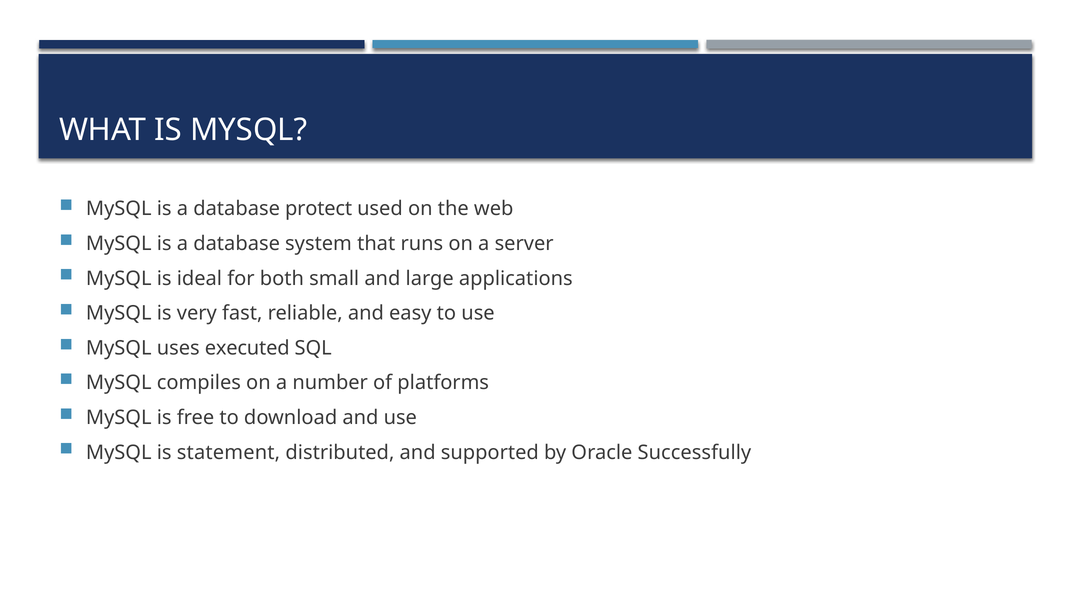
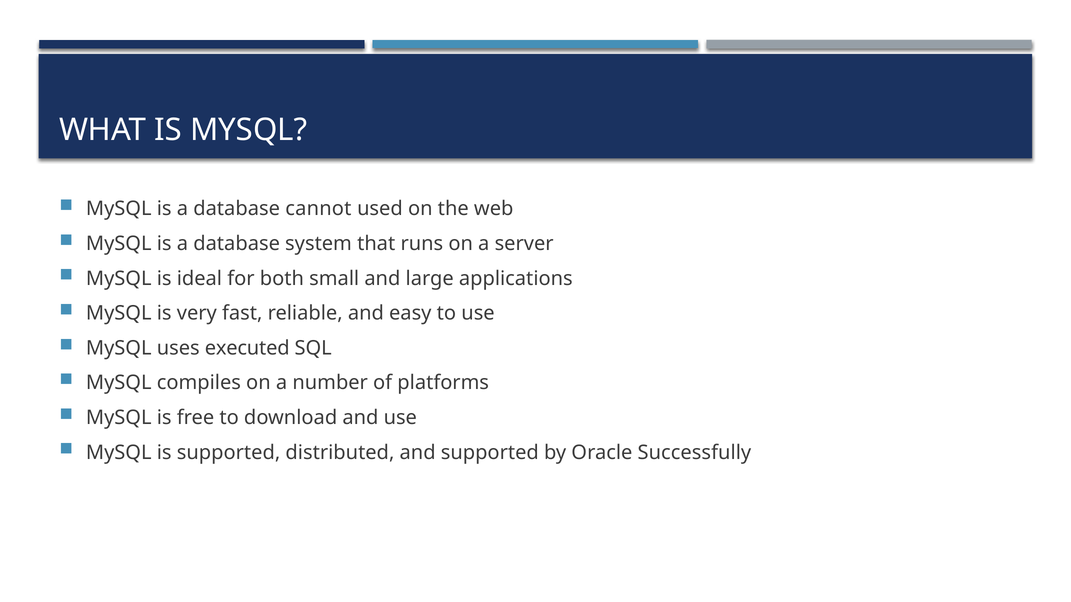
protect: protect -> cannot
is statement: statement -> supported
